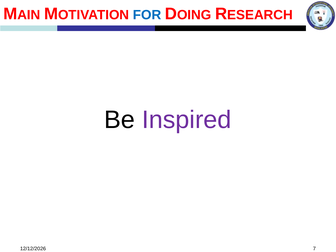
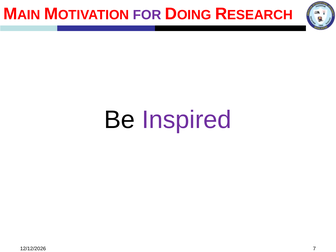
FOR colour: blue -> purple
